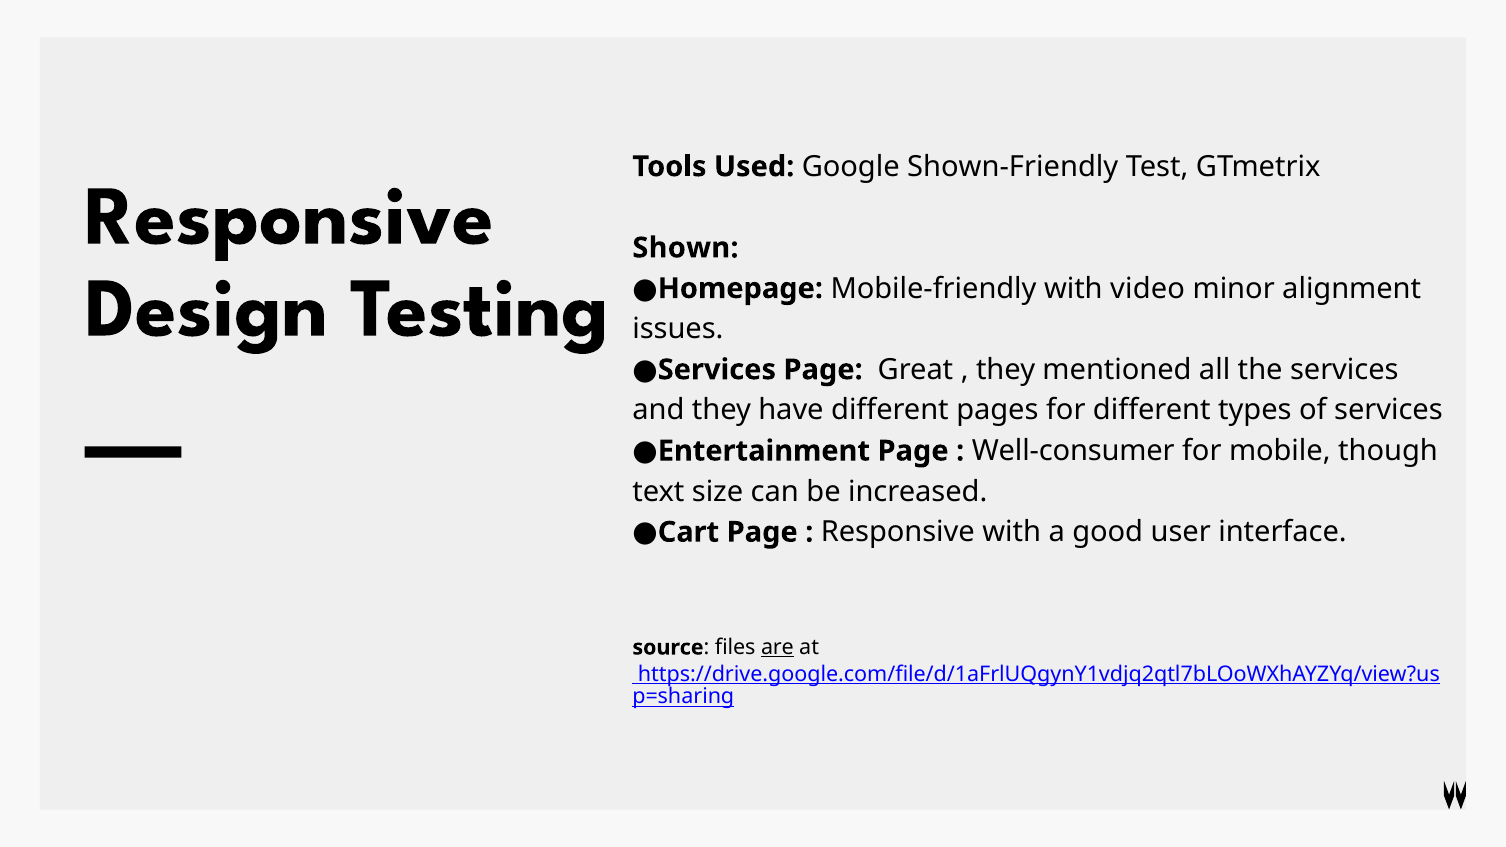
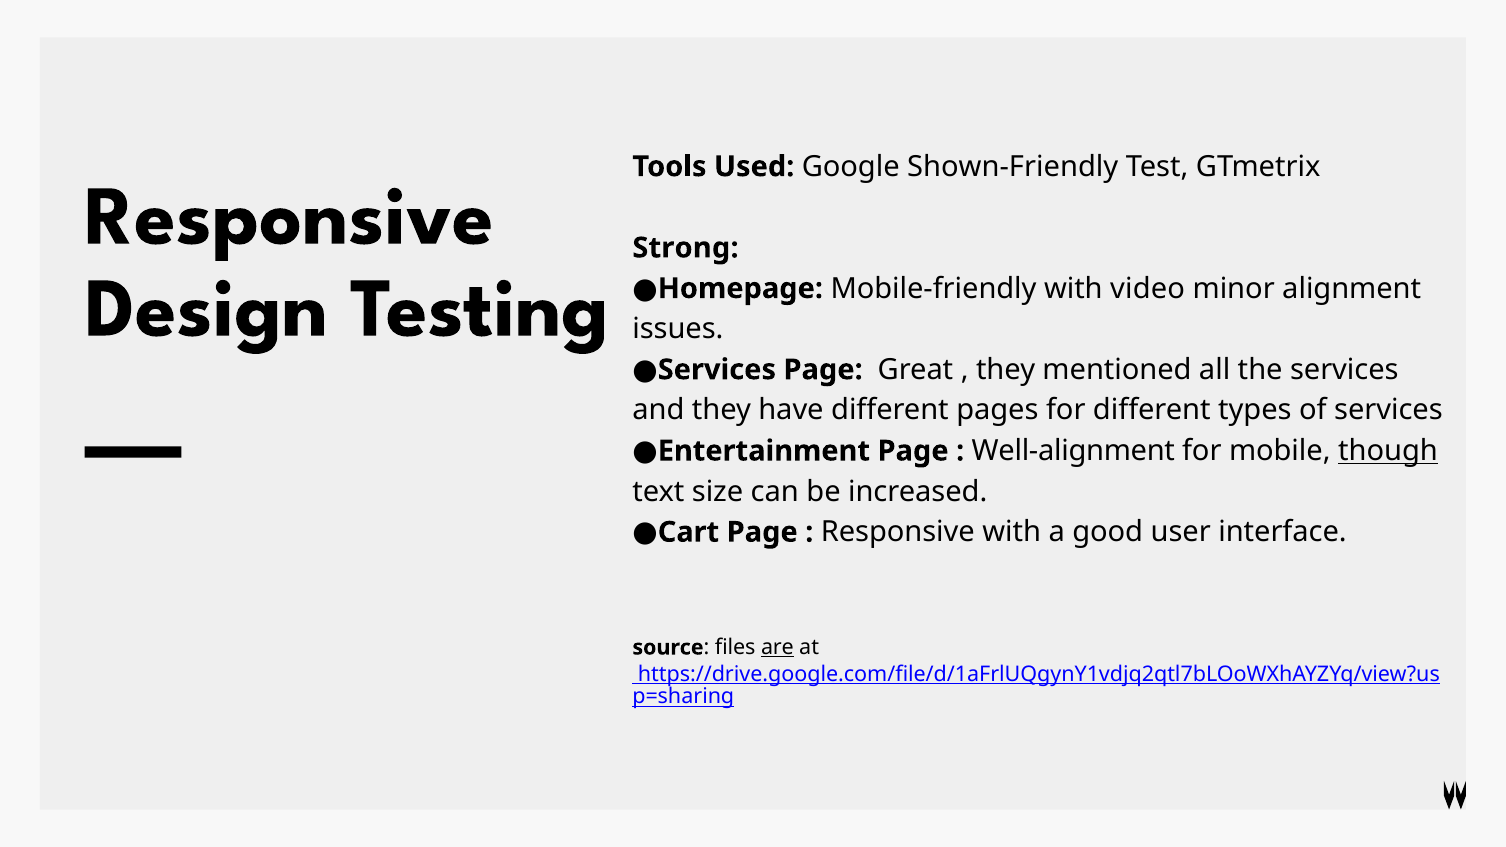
Shown: Shown -> Strong
Well-consumer: Well-consumer -> Well-alignment
though underline: none -> present
